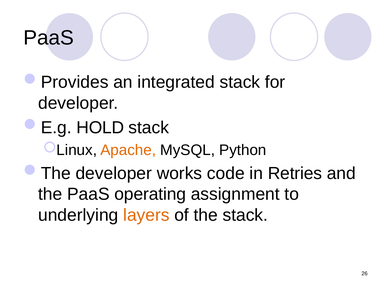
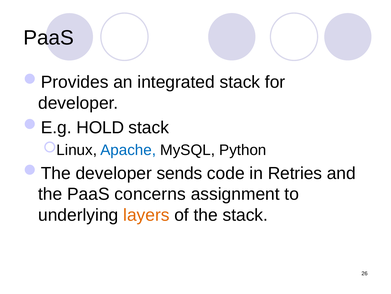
Apache colour: orange -> blue
works: works -> sends
operating: operating -> concerns
